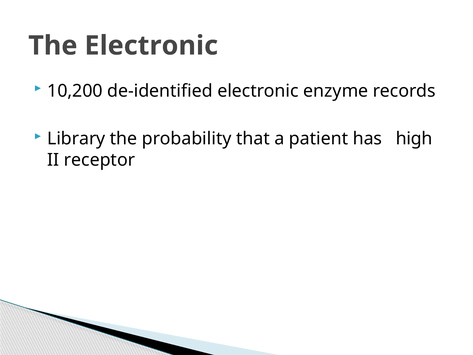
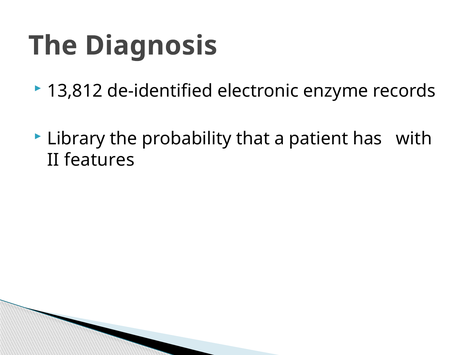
The Electronic: Electronic -> Diagnosis
10,200: 10,200 -> 13,812
high: high -> with
receptor: receptor -> features
